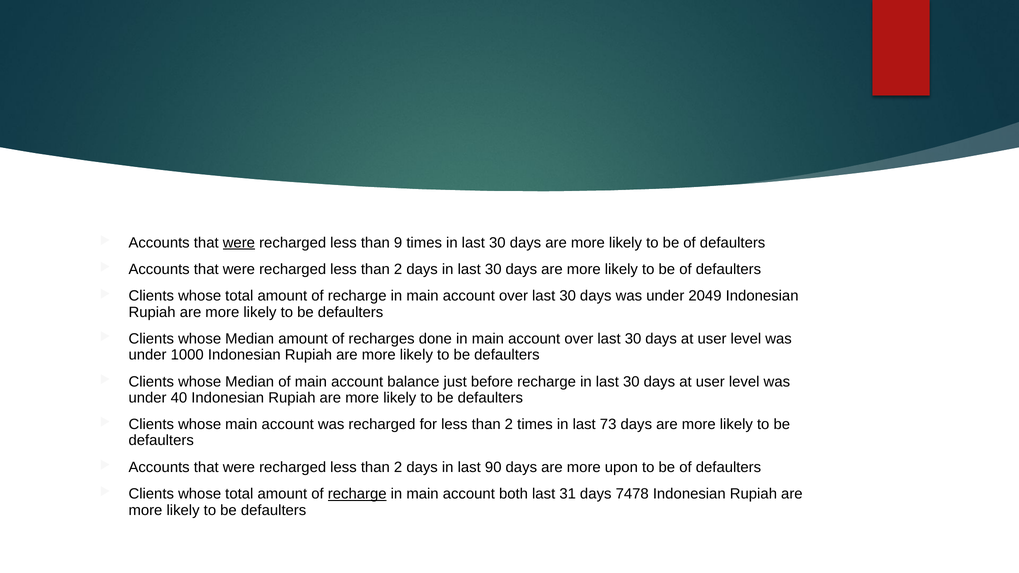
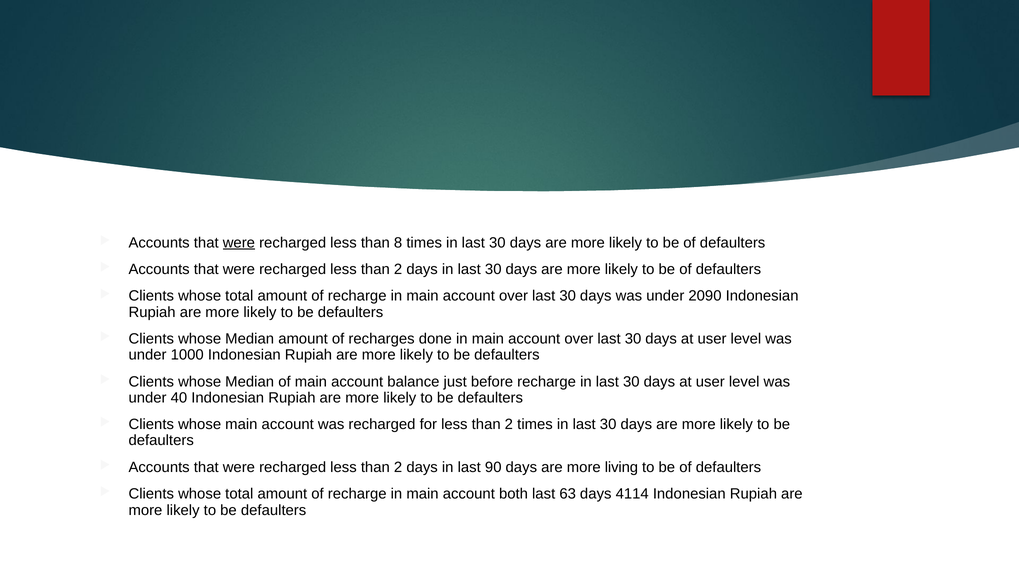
9: 9 -> 8
2049: 2049 -> 2090
73 at (608, 425): 73 -> 30
upon: upon -> living
recharge at (357, 494) underline: present -> none
31: 31 -> 63
7478: 7478 -> 4114
